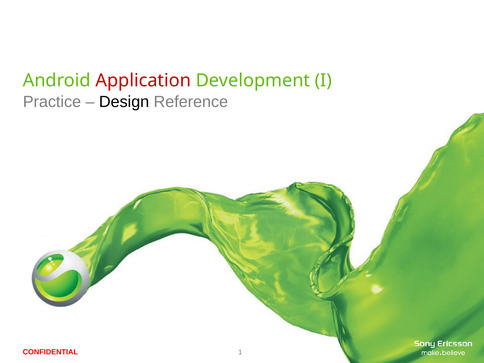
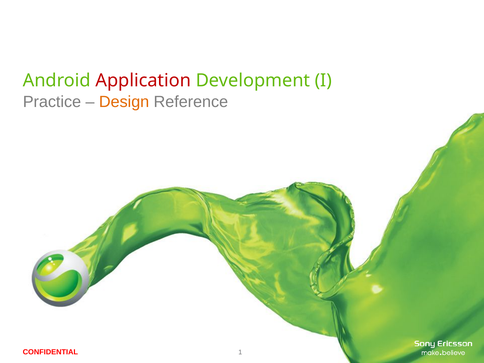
Design colour: black -> orange
